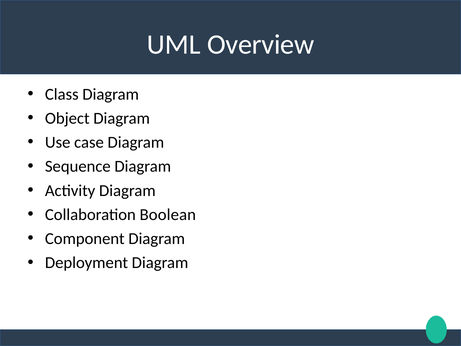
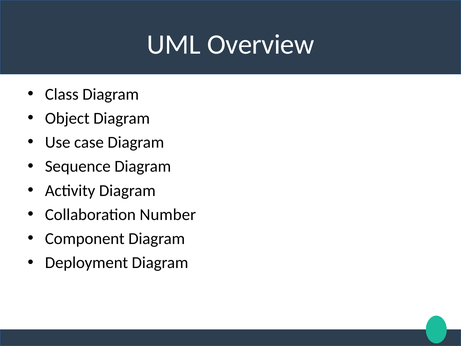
Boolean: Boolean -> Number
